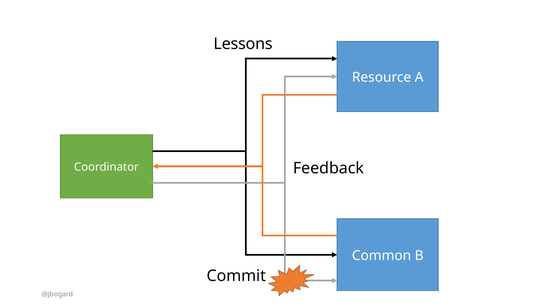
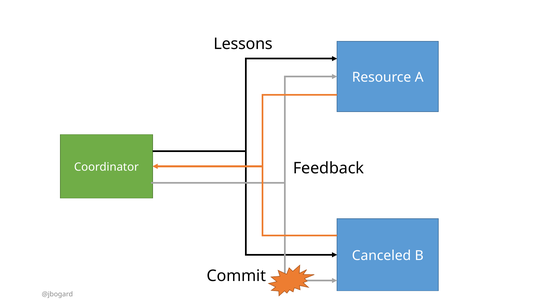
Common: Common -> Canceled
